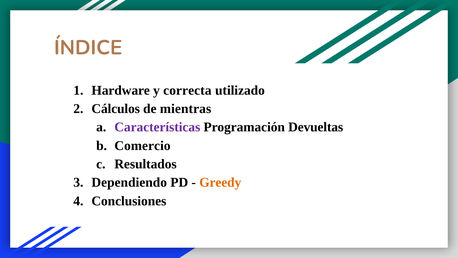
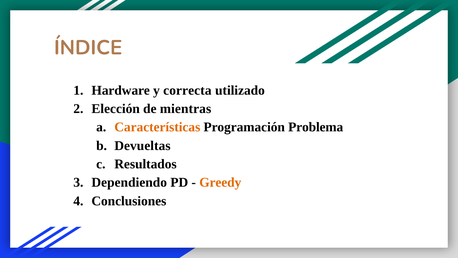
Cálculos: Cálculos -> Elección
Características colour: purple -> orange
Devueltas: Devueltas -> Problema
Comercio: Comercio -> Devueltas
